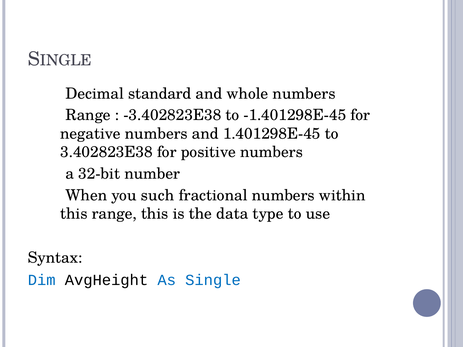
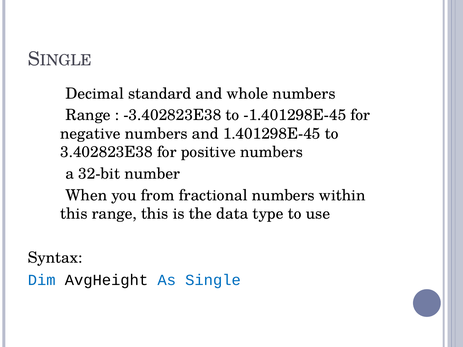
such: such -> from
